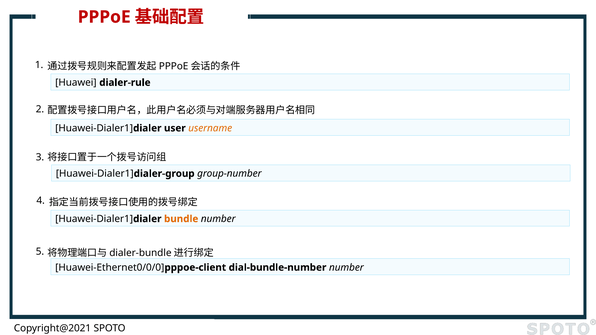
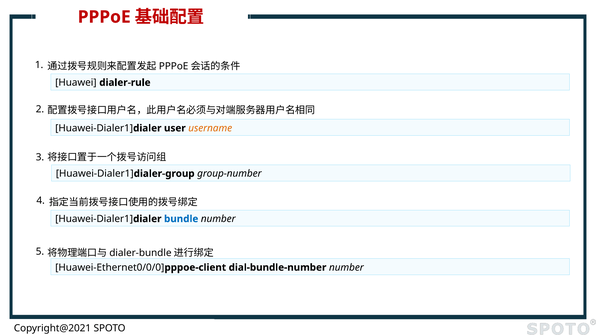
bundle colour: orange -> blue
